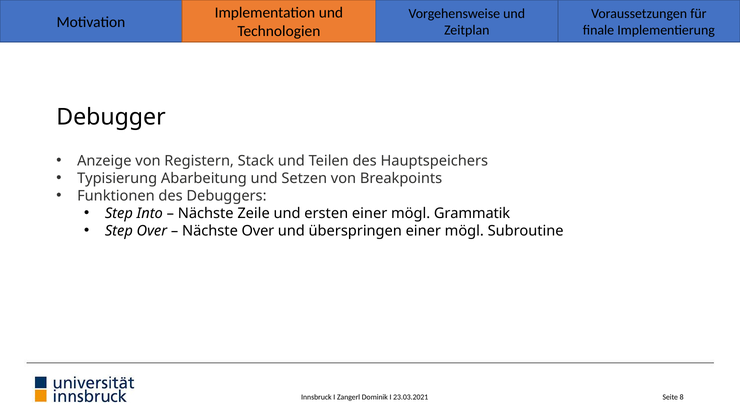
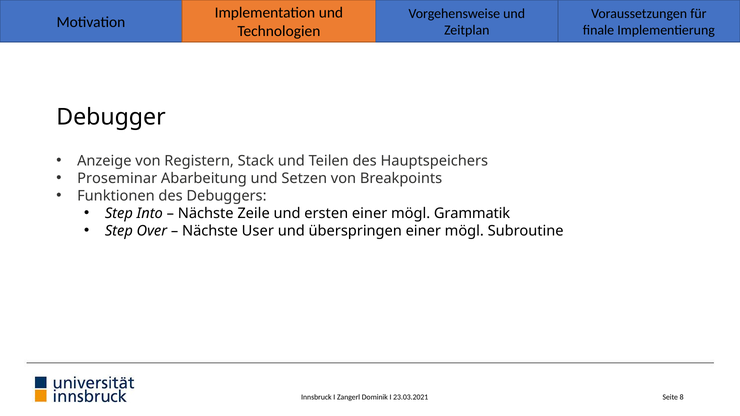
Typisierung: Typisierung -> Proseminar
Nächste Over: Over -> User
